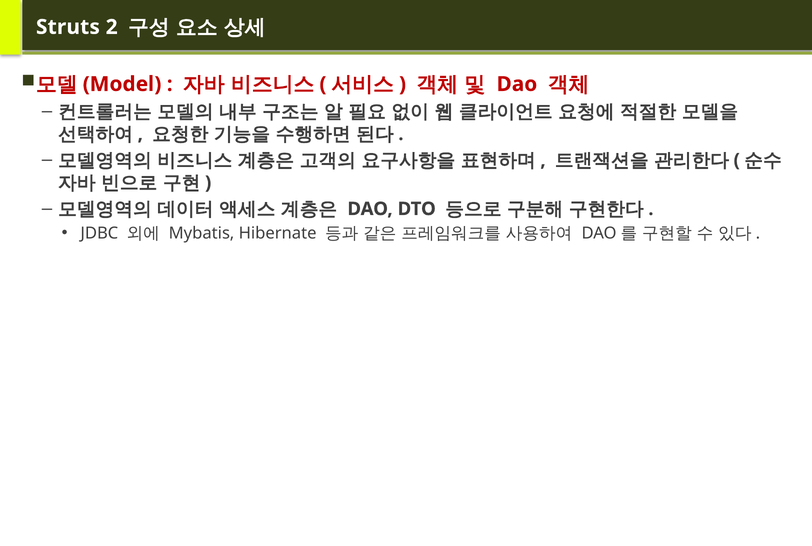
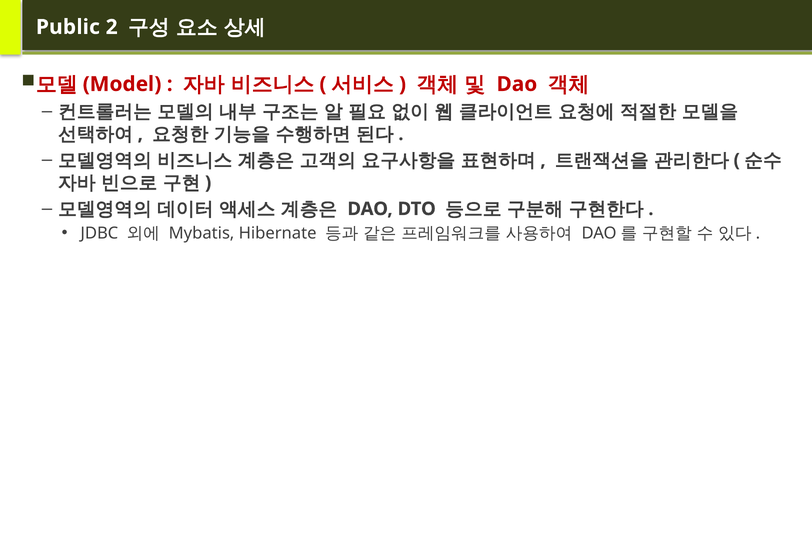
Struts: Struts -> Public
